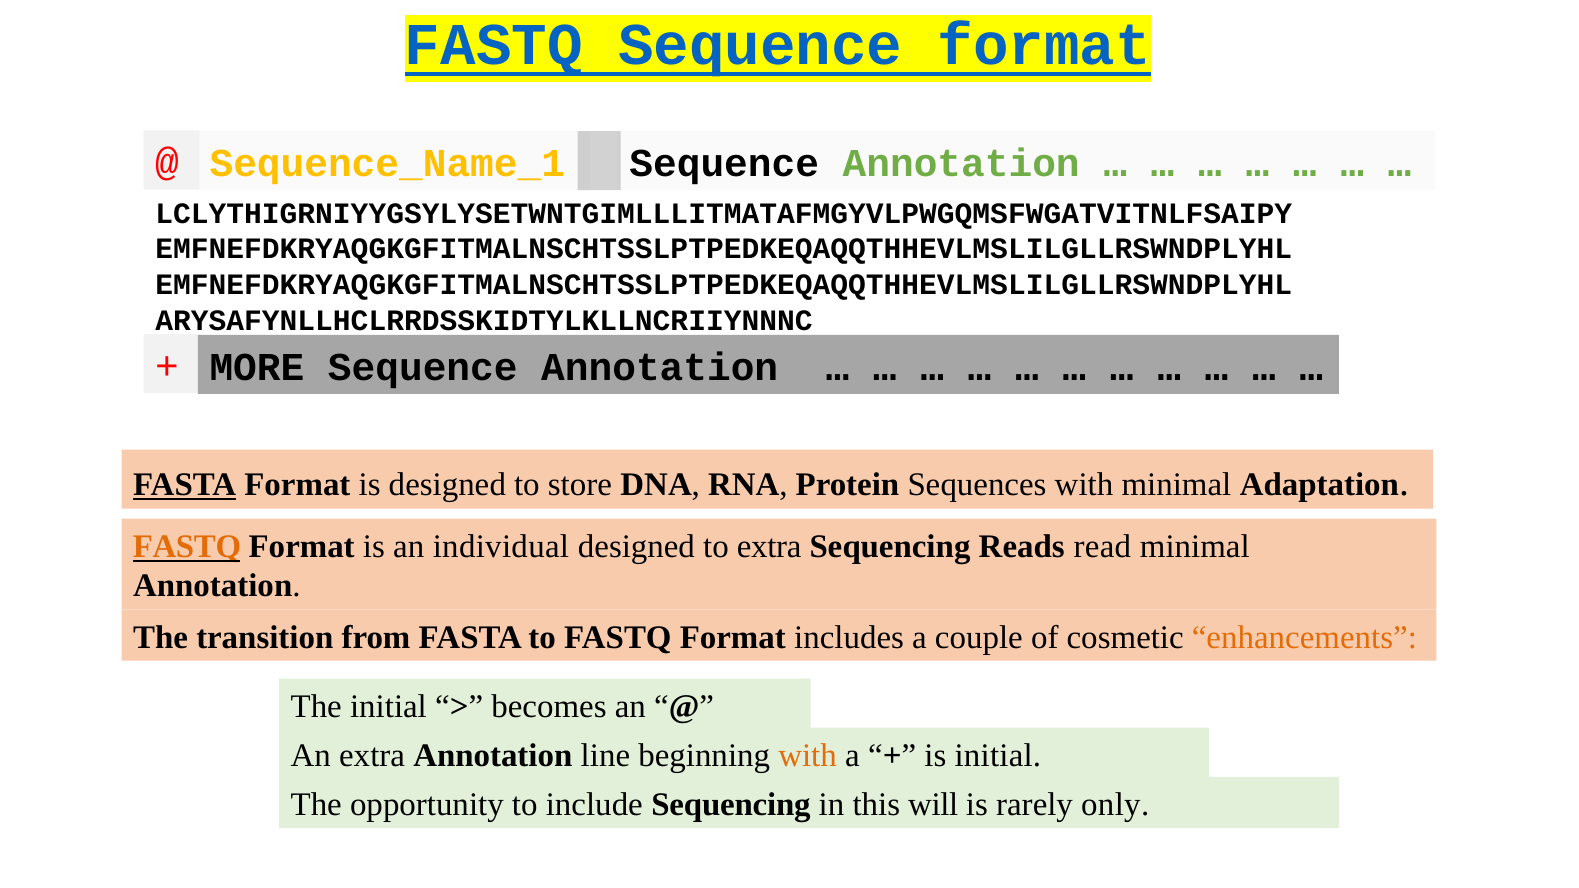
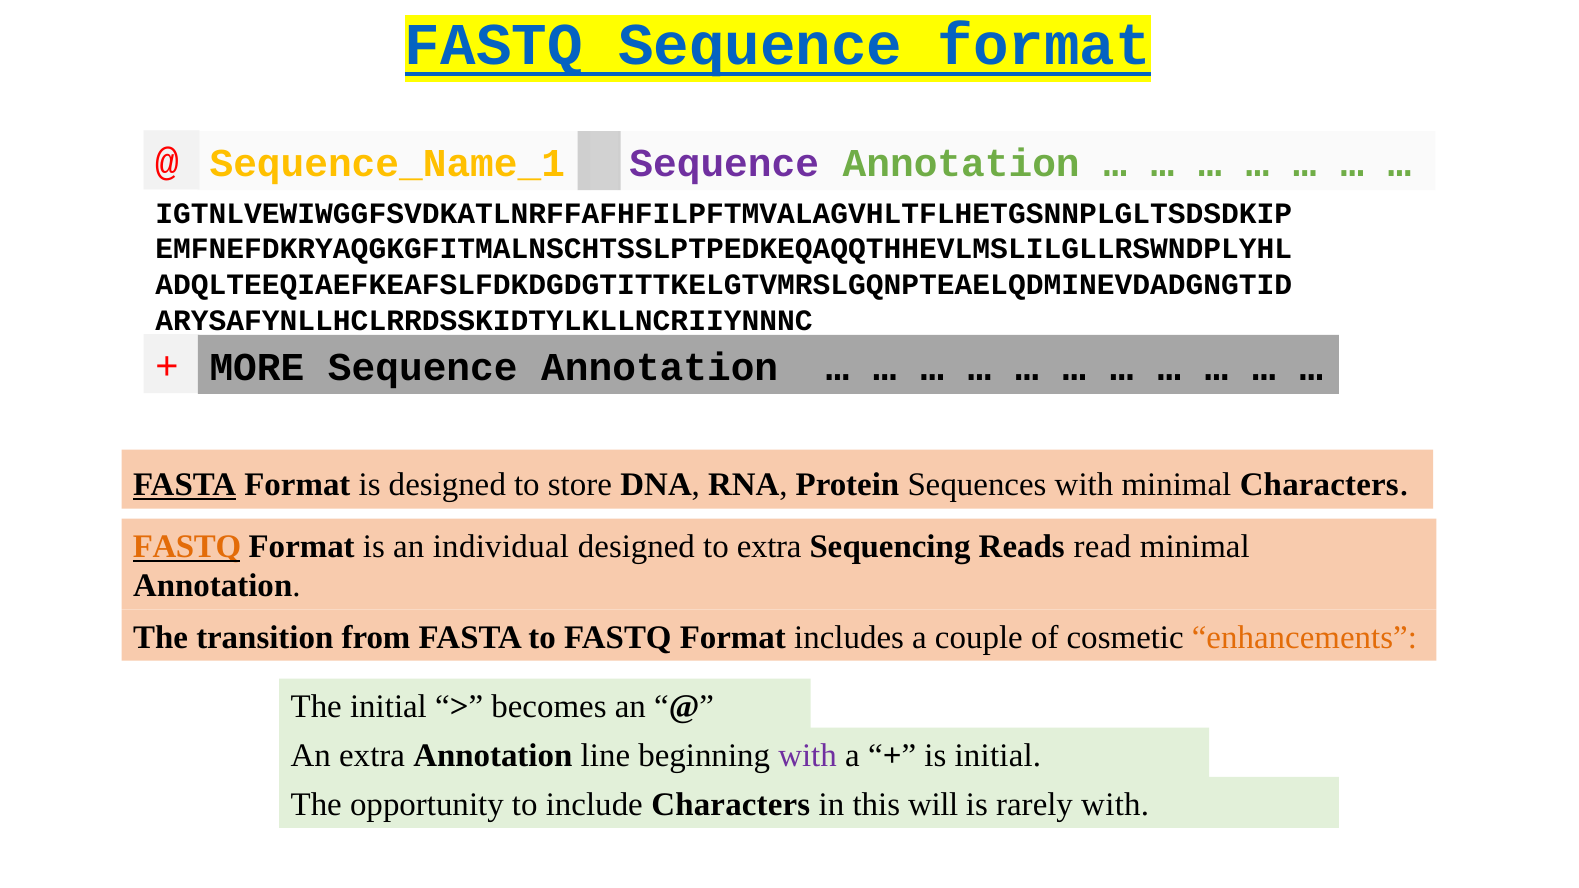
Sequence at (724, 163) colour: black -> purple
LCLYTHIGRNIYYGSYLYSETWNTGIMLLLITMATAFMGYVLPWGQMSFWGATVITNLFSAIPY at (724, 214): LCLYTHIGRNIYYGSYLYSETWNTGIMLLLITMATAFMGYVLPWGQMSFWGATVITNLFSAIPY -> IGTNLVEWIWGGFSVDKATLNRFFAFHFILPFTMVALAGVHLTFLHETGSNNPLGLTSDSDKIP
EMFNEFDKRYAQGKGFITMALNSCHTSSLPTPEDKEQAQQTHHEVLMSLILGLLRSWNDPLYHL at (724, 285): EMFNEFDKRYAQGKGFITMALNSCHTSSLPTPEDKEQAQQTHHEVLMSLILGLLRSWNDPLYHL -> ADQLTEEQIAEFKEAFSLFDKDGDGTITTKELGTVMRSLGQNPTEAELQDMINEVDADGNGTID
Adaptation at (1319, 484): Adaptation -> Characters
with at (808, 756) colour: orange -> purple
include Sequencing: Sequencing -> Characters
rarely only: only -> with
